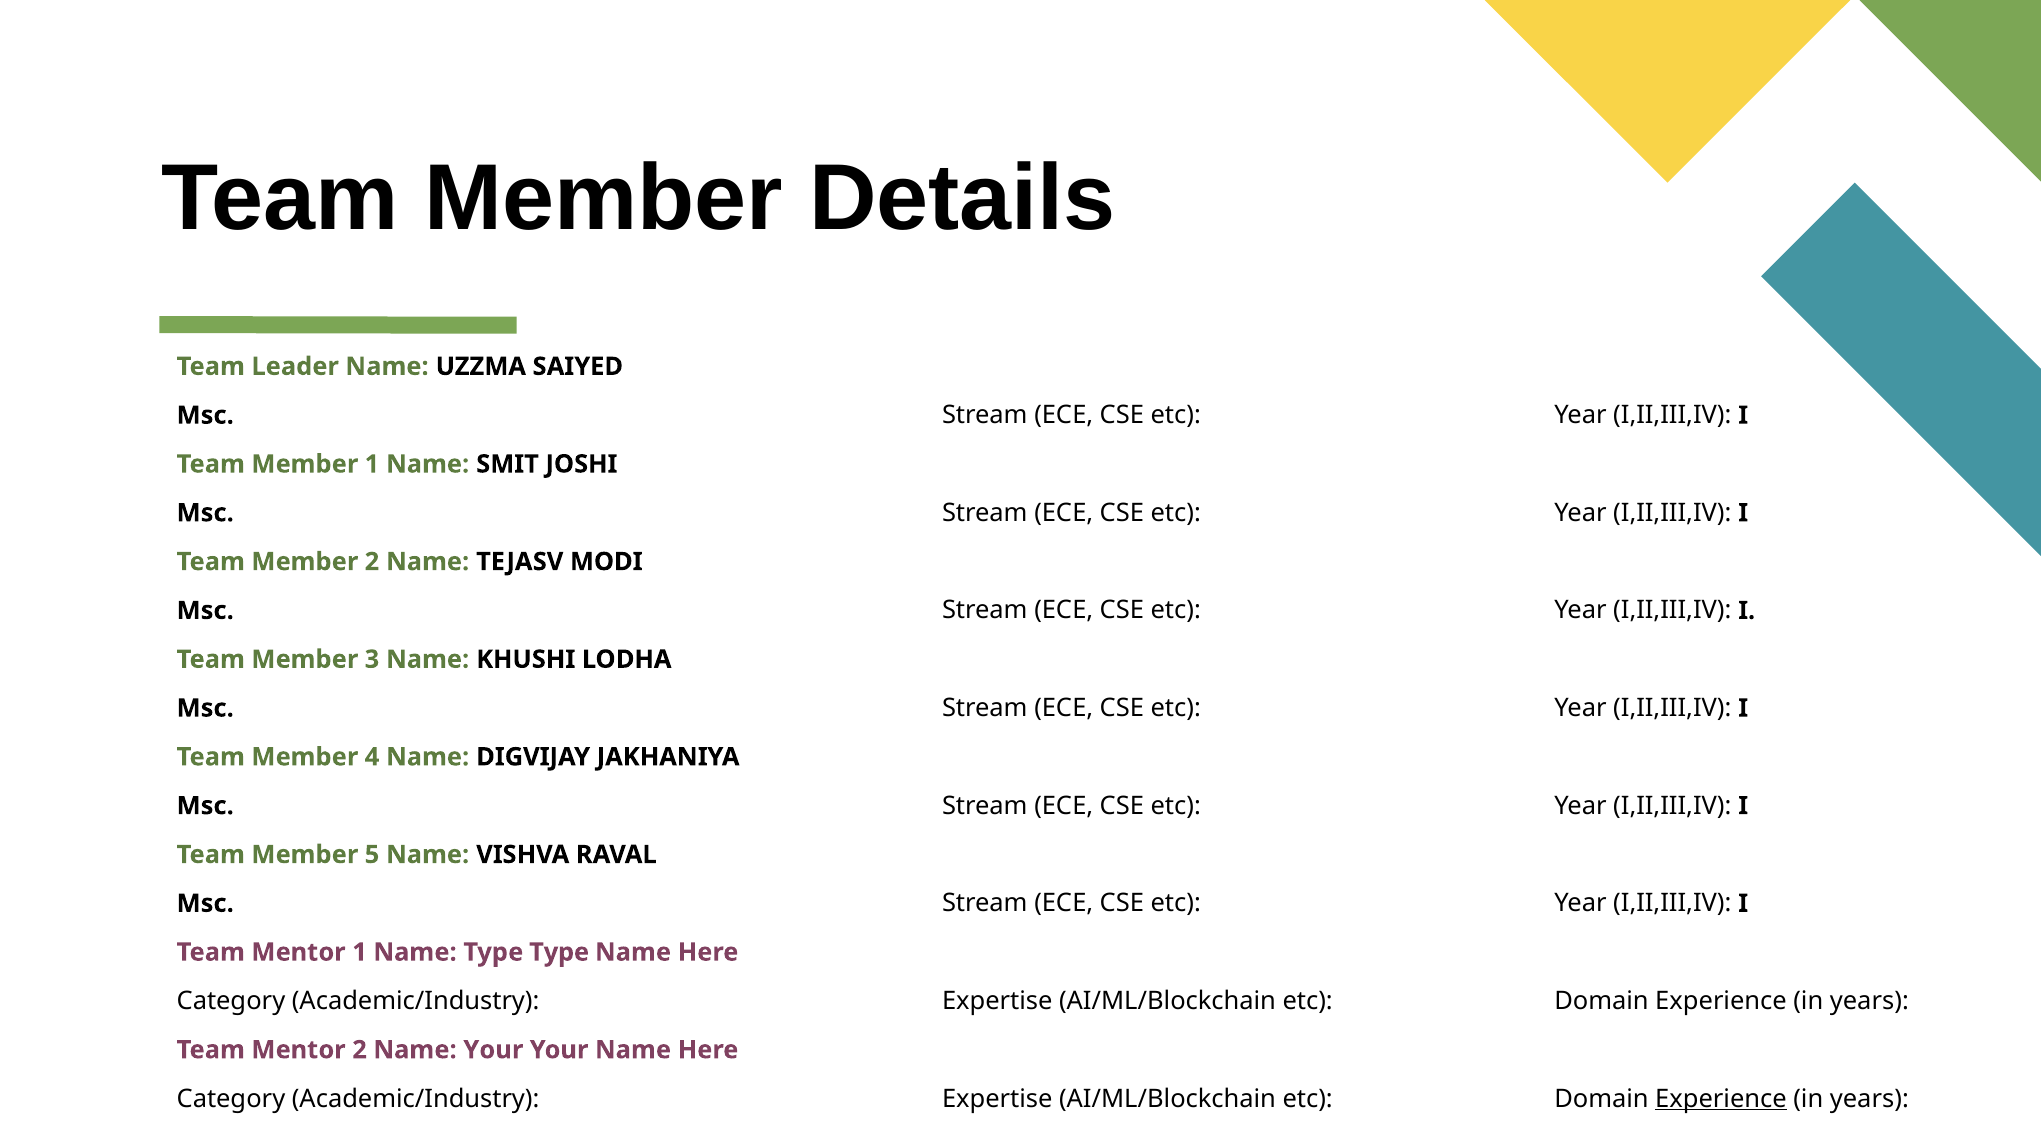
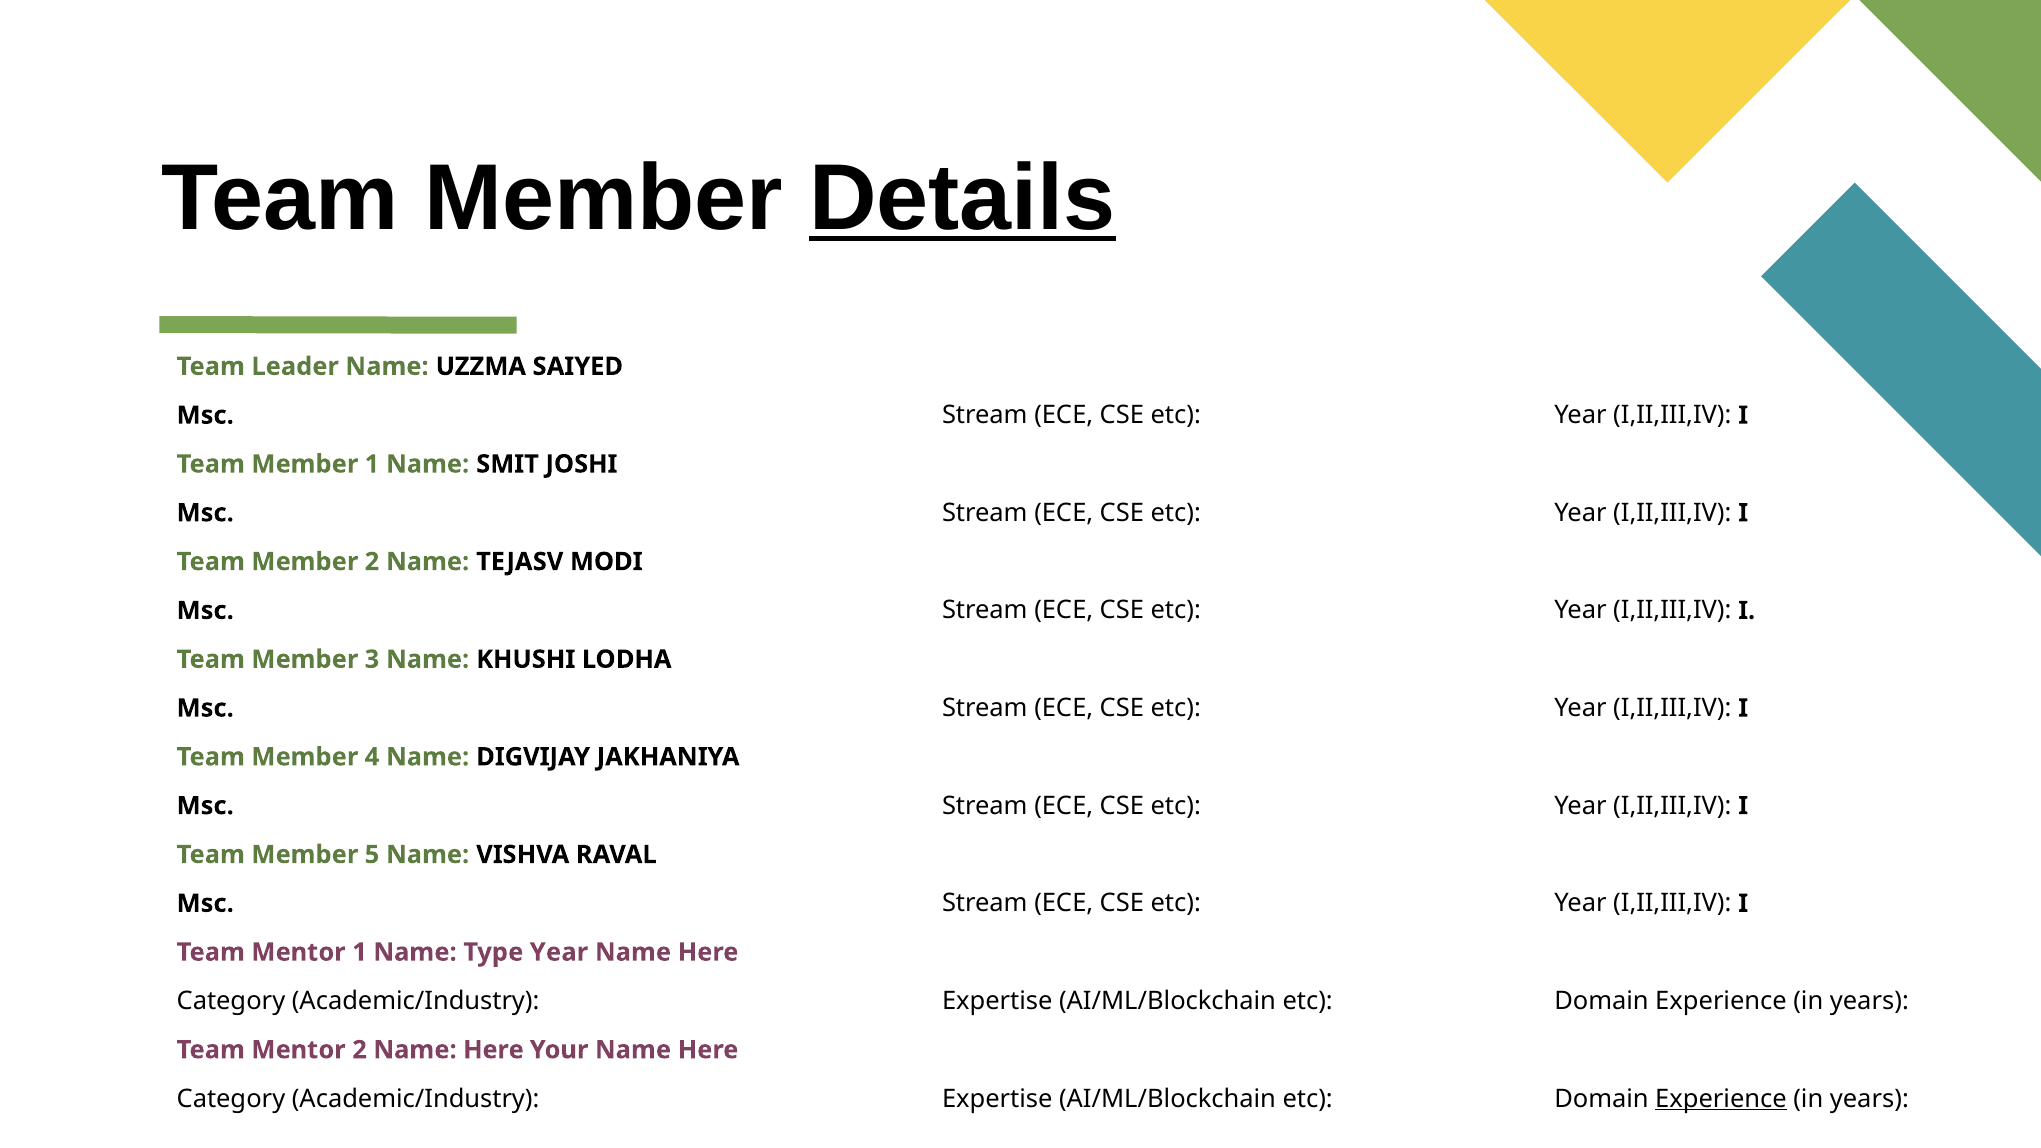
Details underline: none -> present
Type Type: Type -> Year
2 Name Your: Your -> Here
